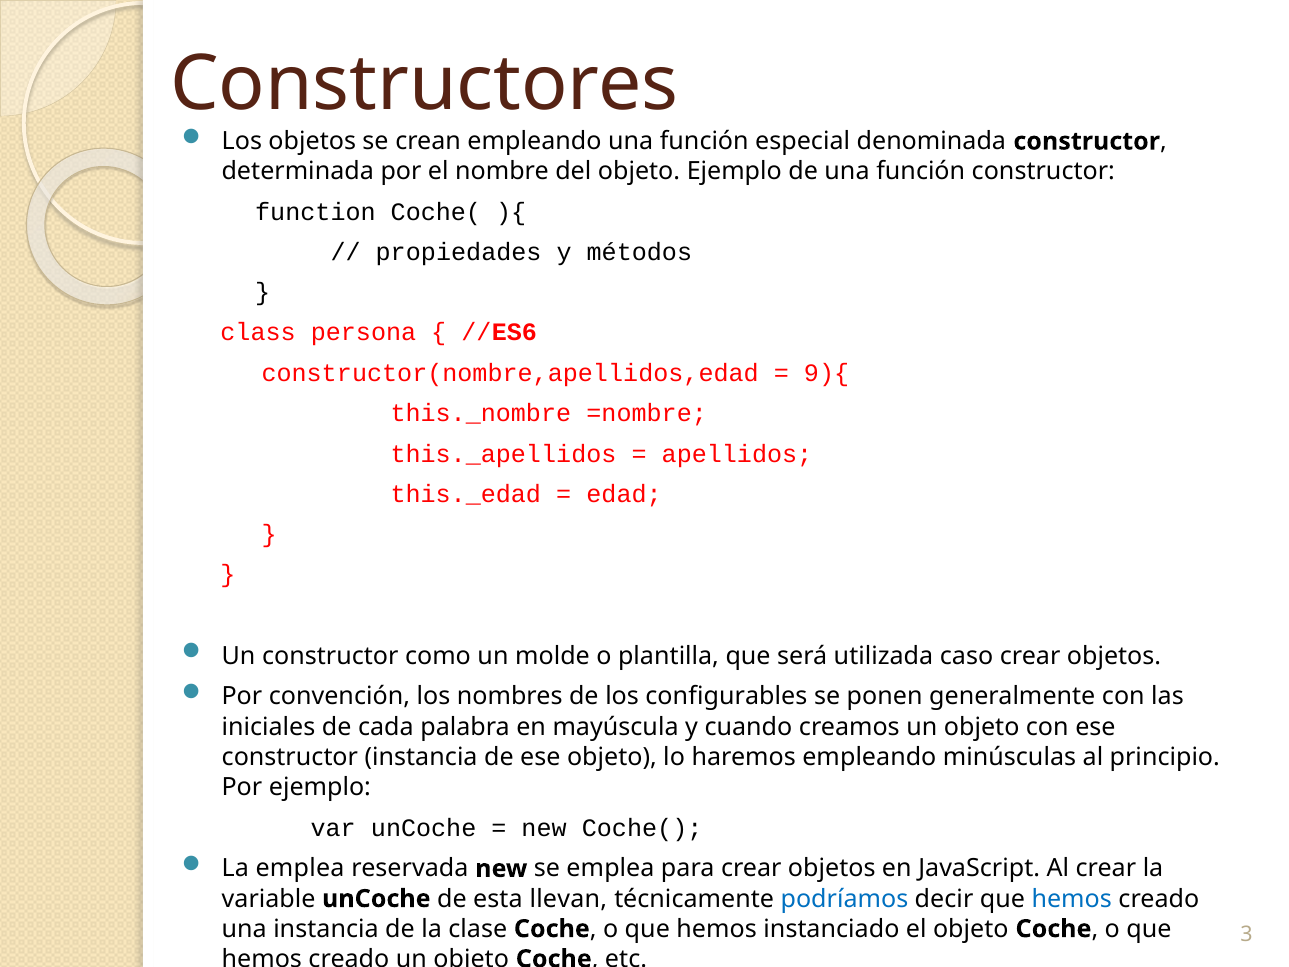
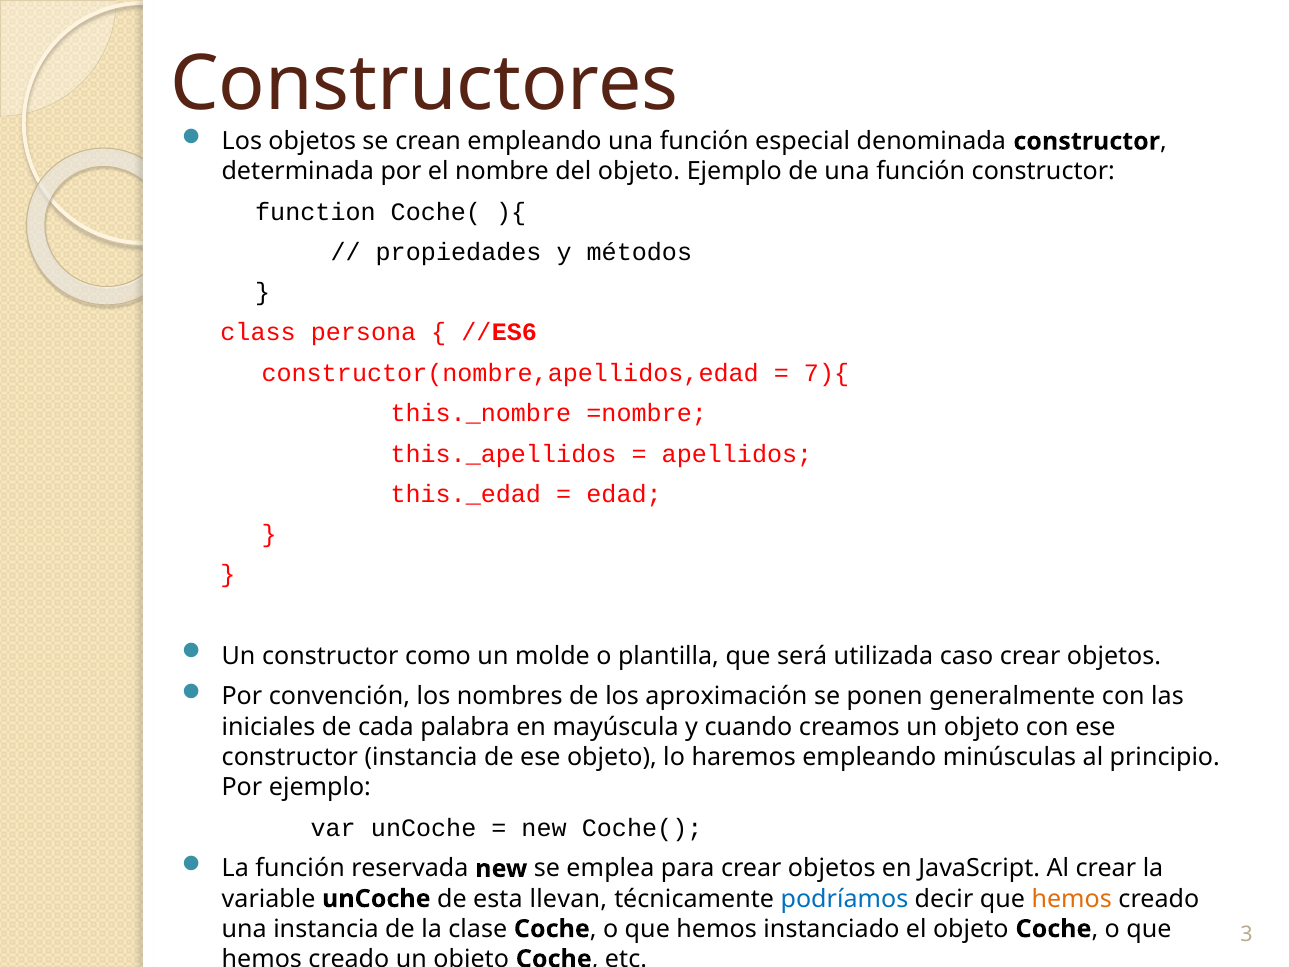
9){: 9){ -> 7){
configurables: configurables -> aproximación
La emplea: emplea -> función
hemos at (1072, 899) colour: blue -> orange
